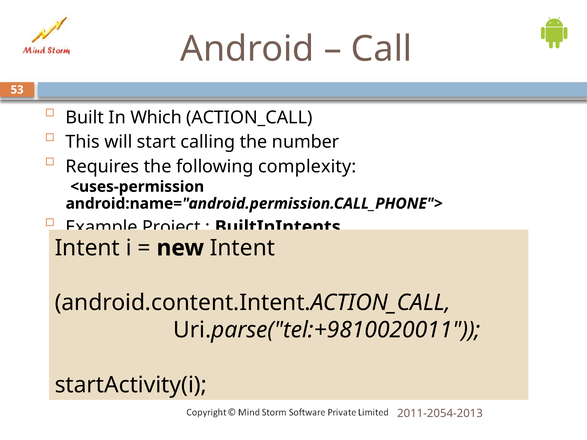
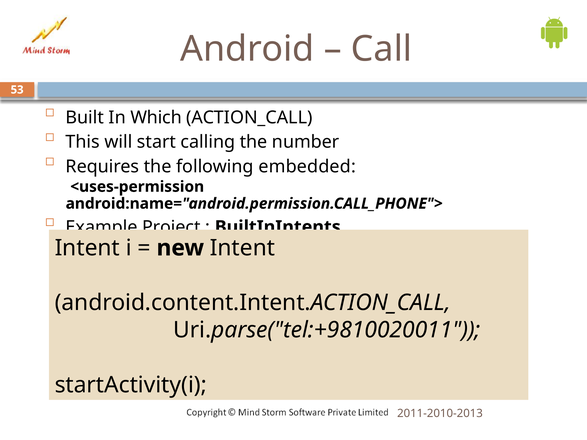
complexity: complexity -> embedded
2011-2054-2013: 2011-2054-2013 -> 2011-2010-2013
